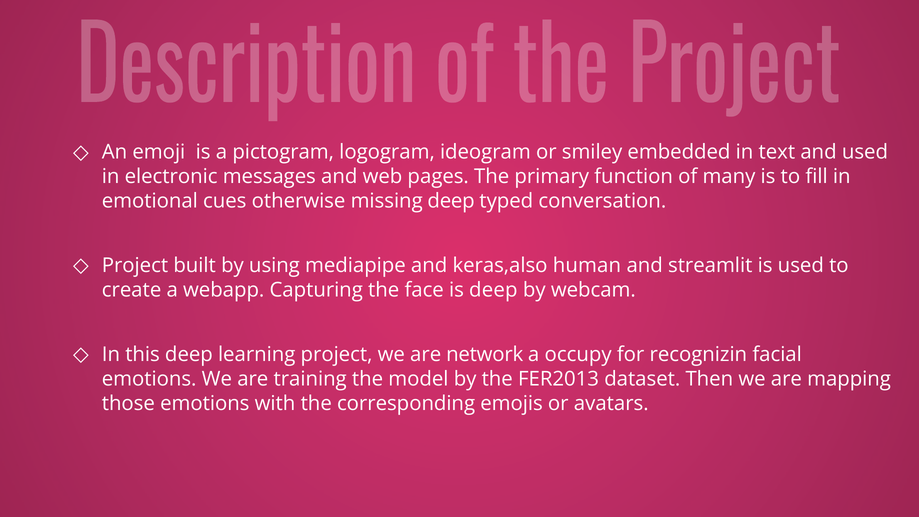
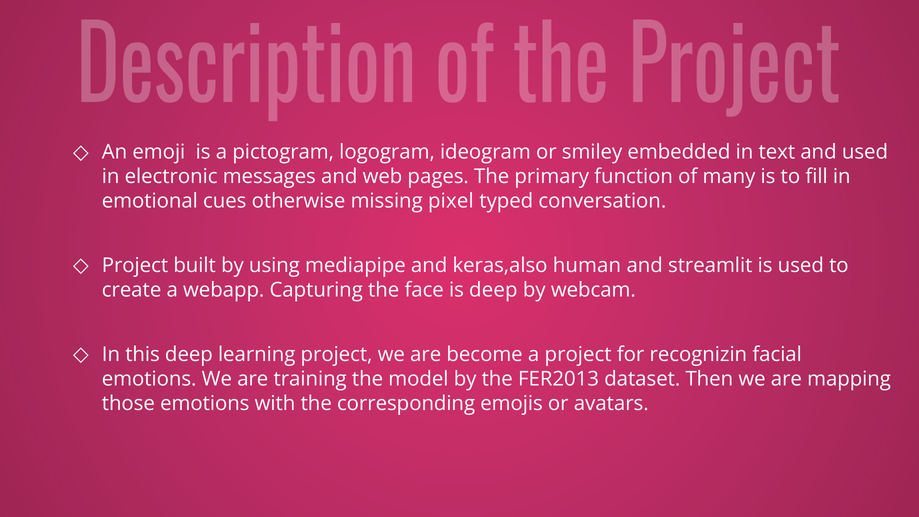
missing deep: deep -> pixel
network: network -> become
a occupy: occupy -> project
